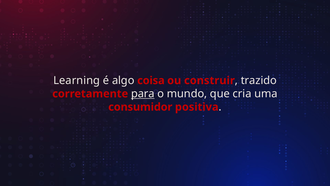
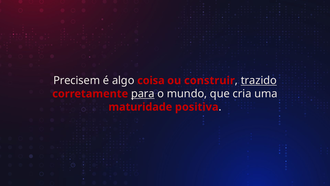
Learning: Learning -> Precisem
trazido underline: none -> present
consumidor: consumidor -> maturidade
